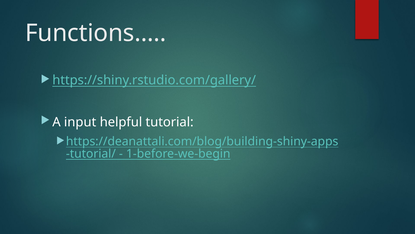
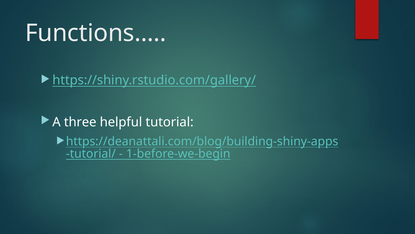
input: input -> three
